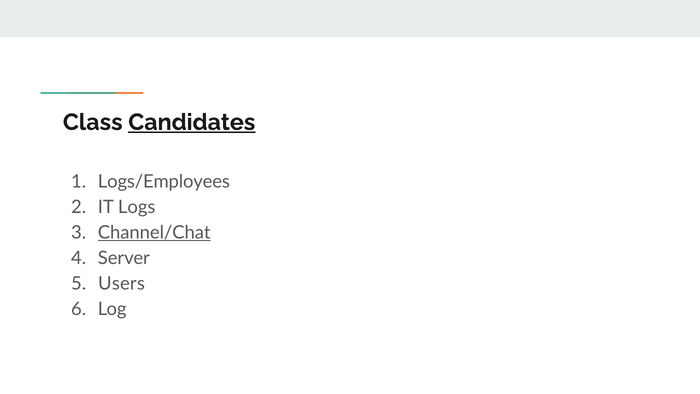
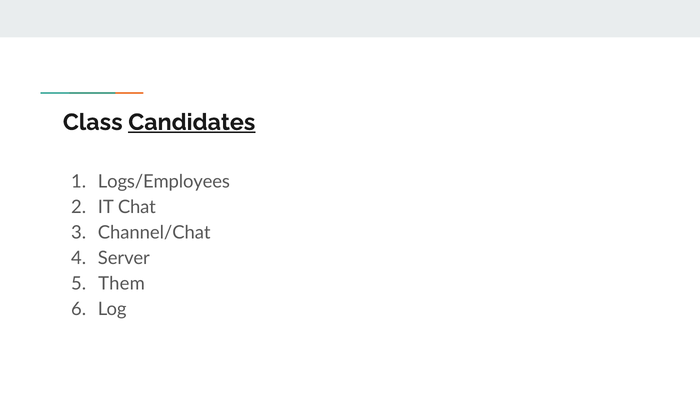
Logs: Logs -> Chat
Channel/Chat underline: present -> none
Users: Users -> Them
